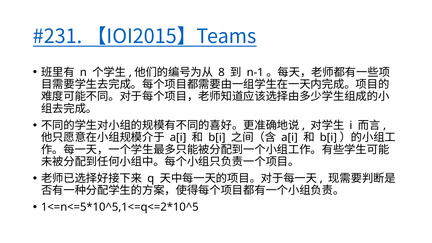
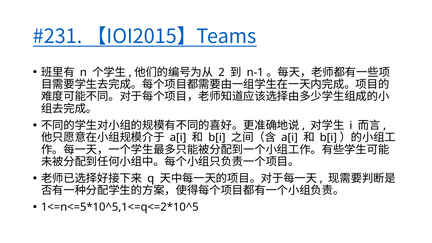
8: 8 -> 2
